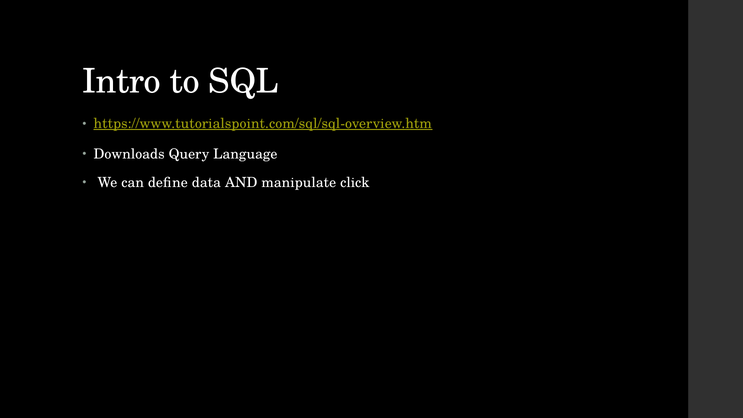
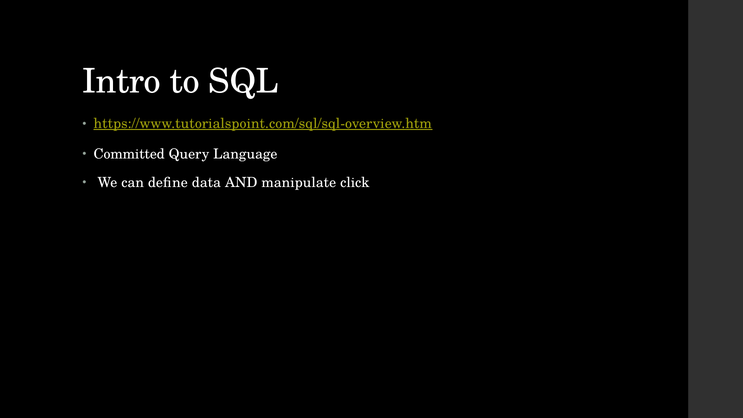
Downloads: Downloads -> Committed
